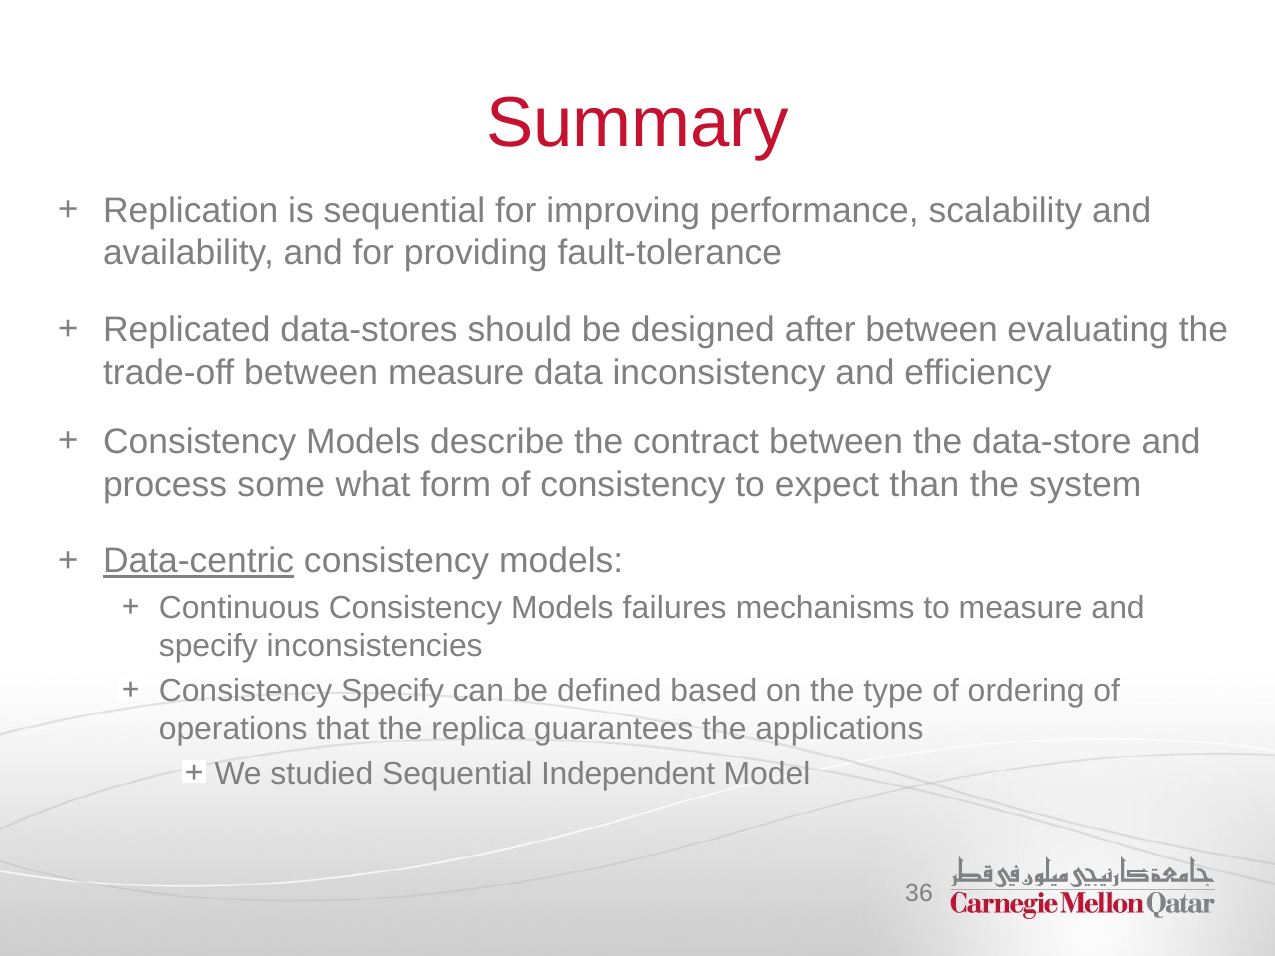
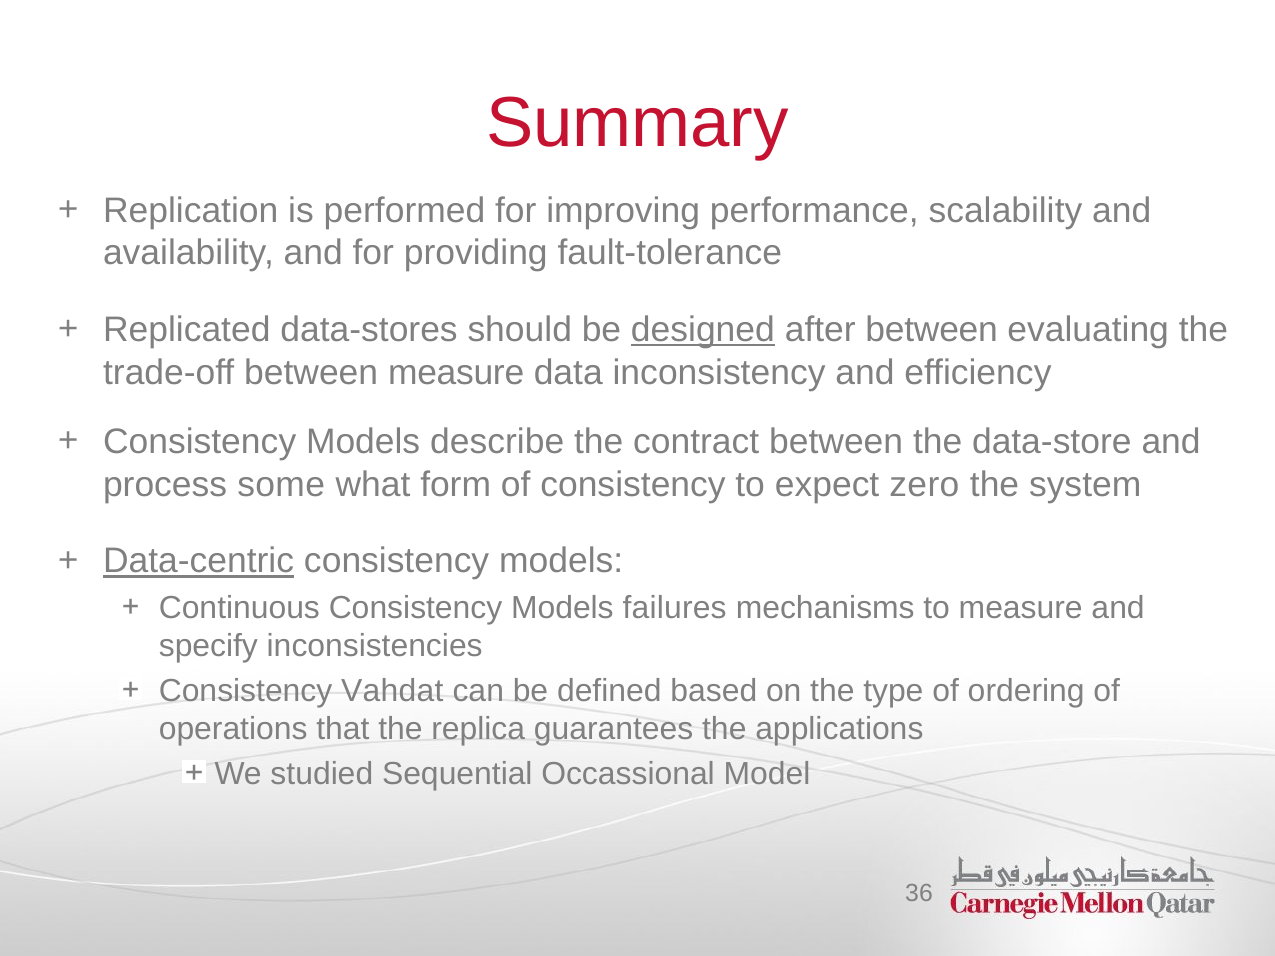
is sequential: sequential -> performed
designed underline: none -> present
than: than -> zero
Consistency Specify: Specify -> Vahdat
Independent: Independent -> Occassional
